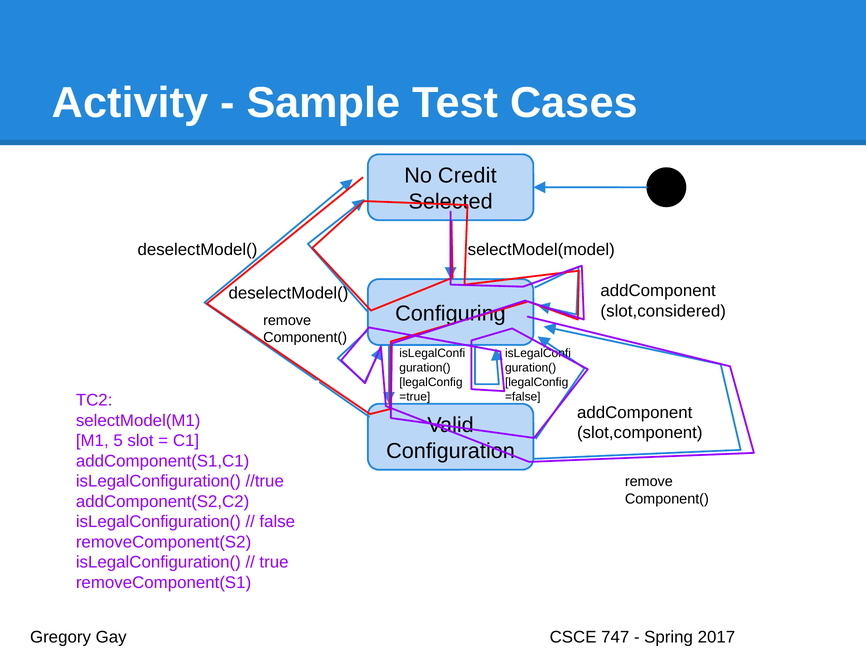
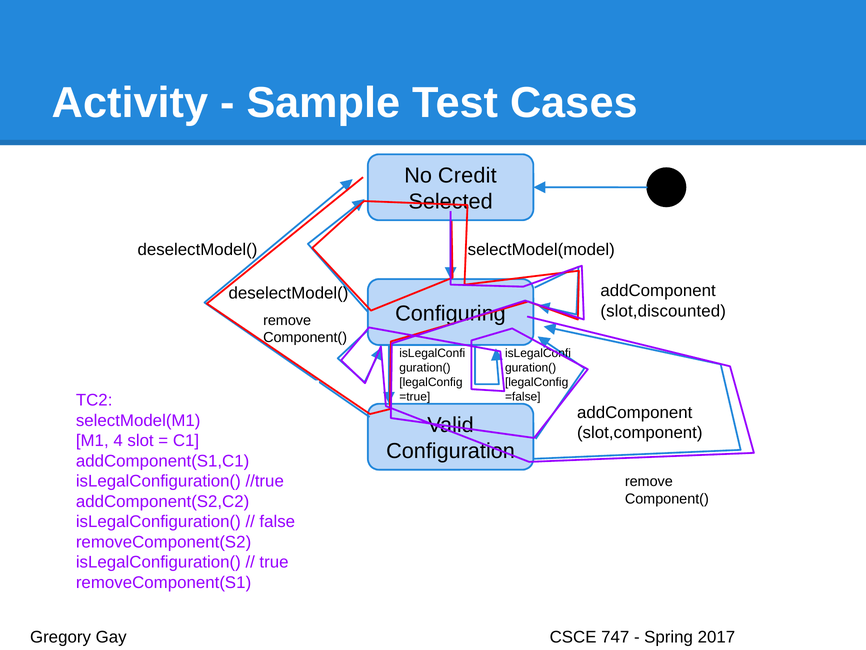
slot,considered: slot,considered -> slot,discounted
5: 5 -> 4
